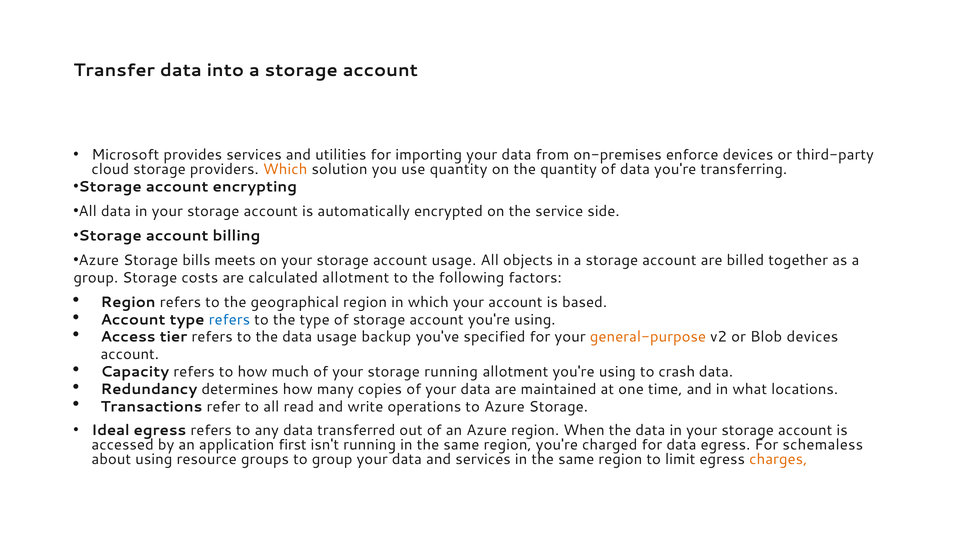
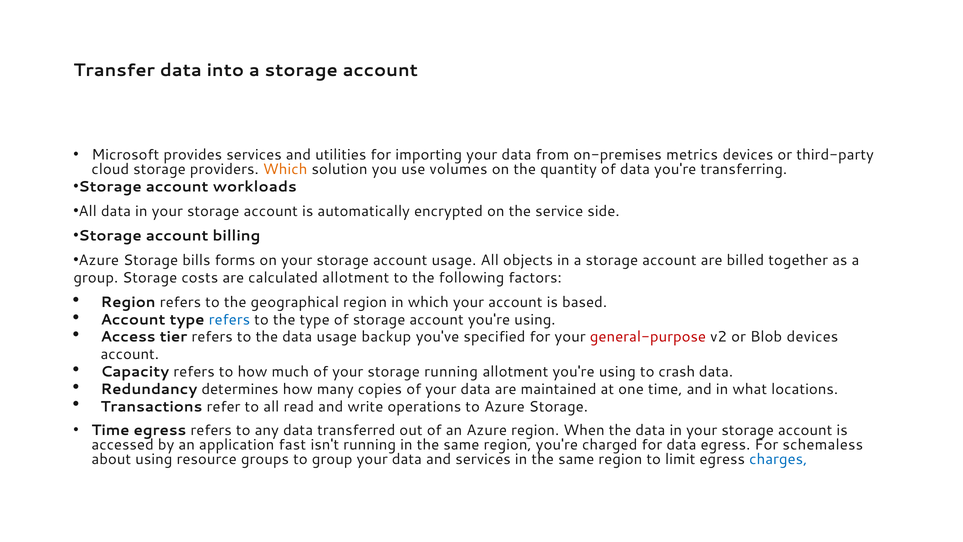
enforce: enforce -> metrics
use quantity: quantity -> volumes
encrypting: encrypting -> workloads
meets: meets -> forms
general-purpose colour: orange -> red
Ideal at (111, 430): Ideal -> Time
first: first -> fast
charges colour: orange -> blue
